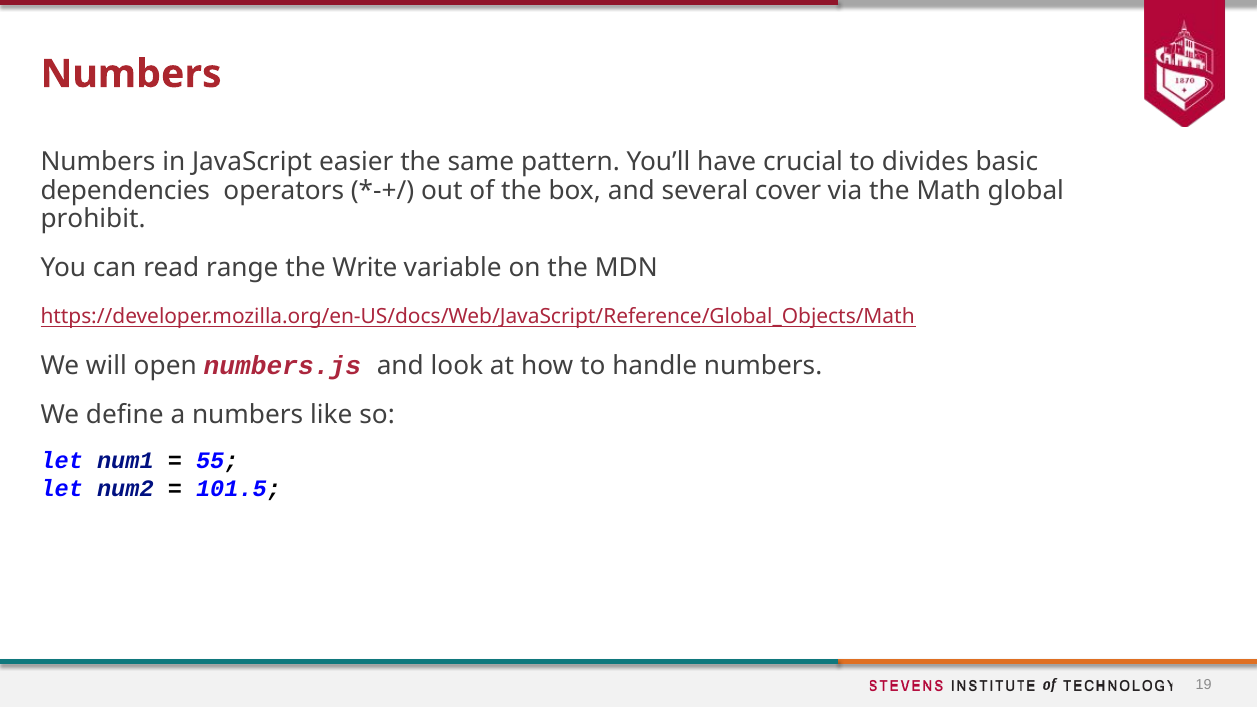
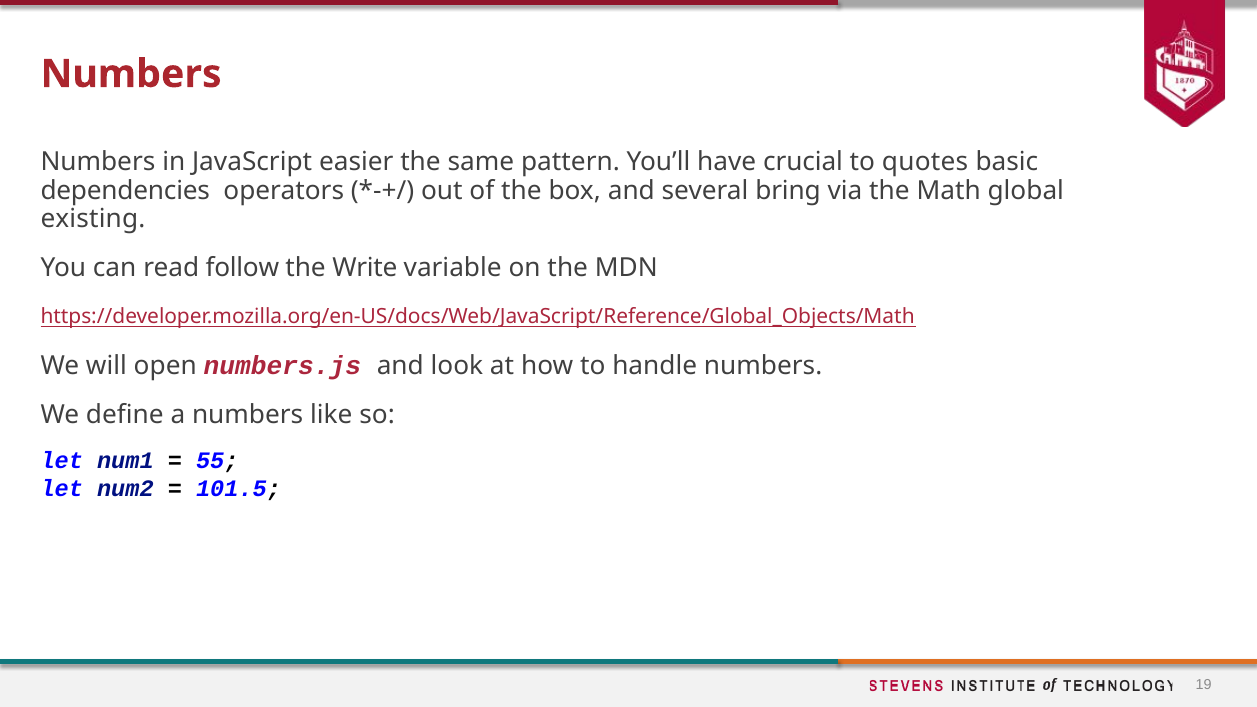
divides: divides -> quotes
cover: cover -> bring
prohibit: prohibit -> existing
range: range -> follow
